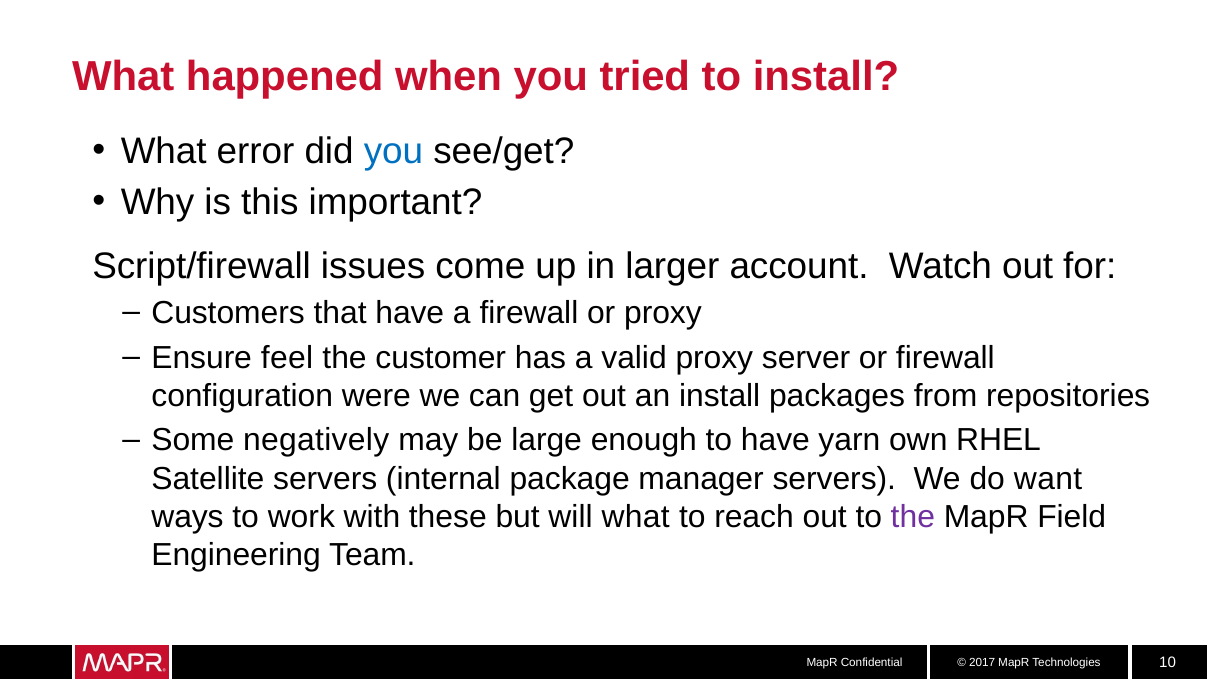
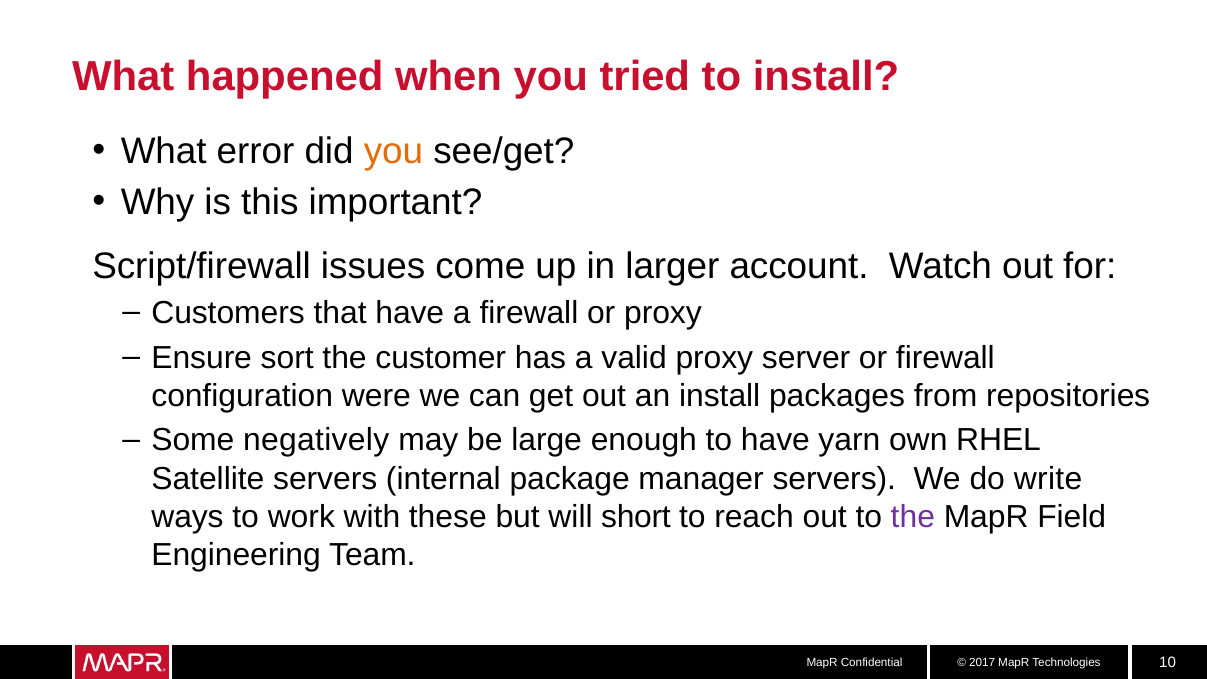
you at (394, 151) colour: blue -> orange
feel: feel -> sort
want: want -> write
will what: what -> short
